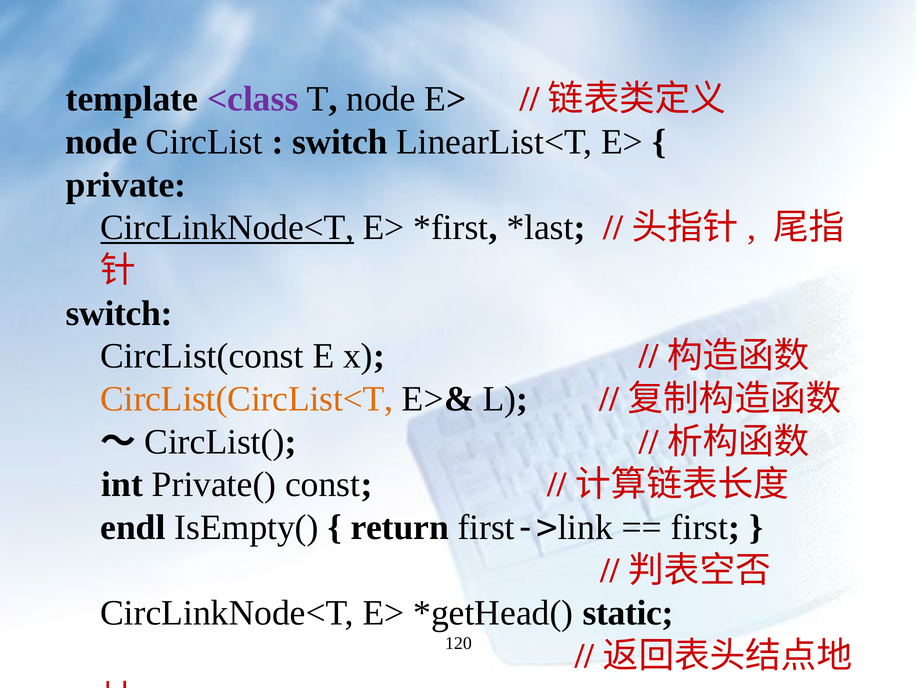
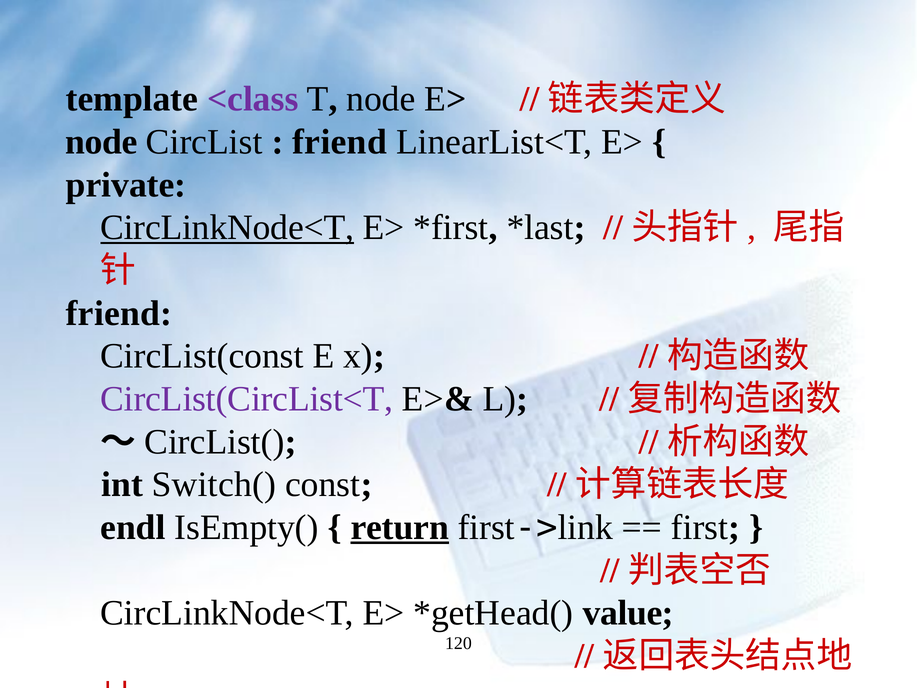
switch at (340, 142): switch -> friend
switch at (119, 313): switch -> friend
CircList(CircList<T colour: orange -> purple
Private(: Private( -> Switch(
return underline: none -> present
static: static -> value
